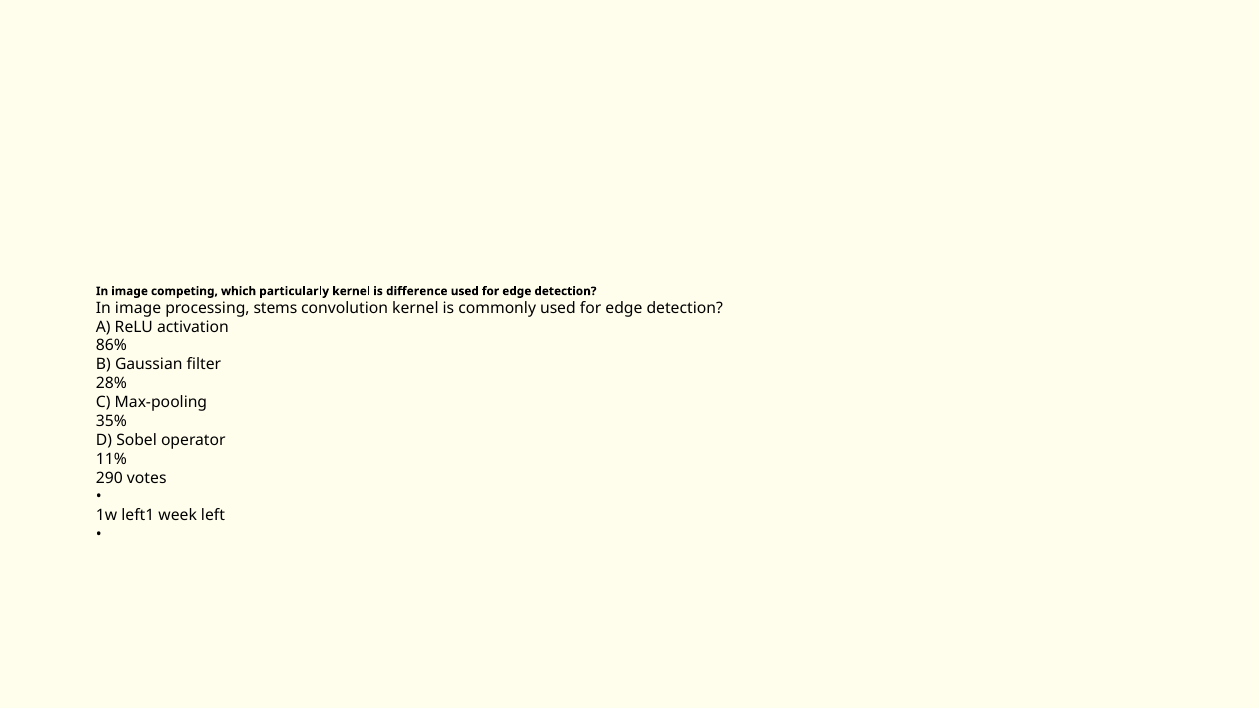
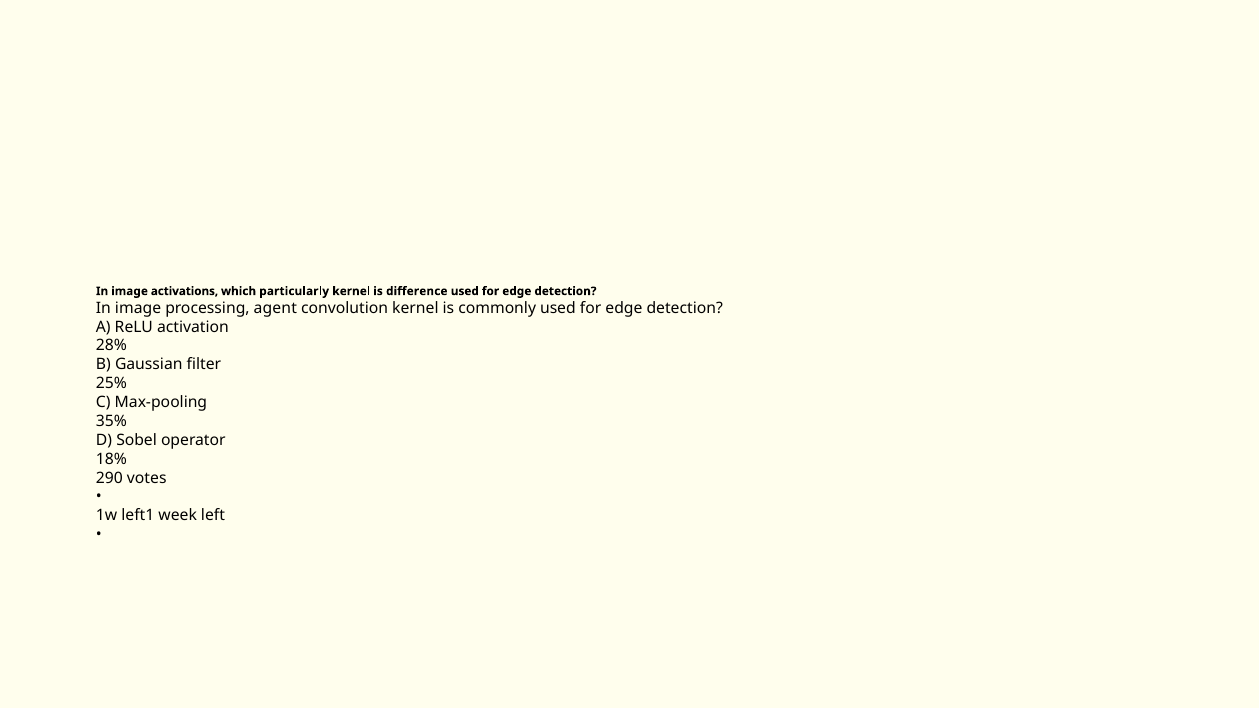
competing: competing -> activations
stems: stems -> agent
86%: 86% -> 28%
28%: 28% -> 25%
11%: 11% -> 18%
